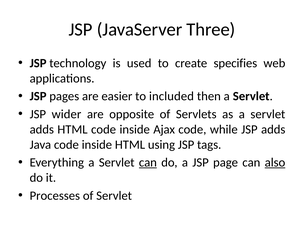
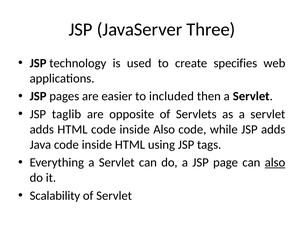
wider: wider -> taglib
inside Ajax: Ajax -> Also
can at (148, 163) underline: present -> none
Processes: Processes -> Scalability
